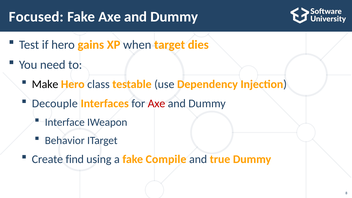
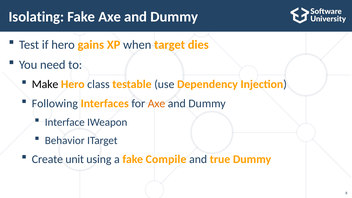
Focused: Focused -> Isolating
Decouple: Decouple -> Following
Axe at (156, 104) colour: red -> orange
find: find -> unit
